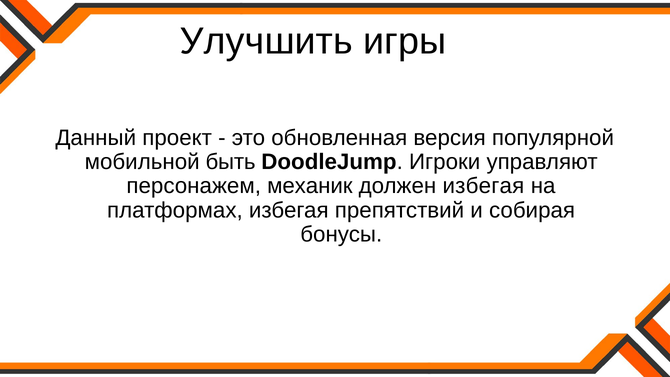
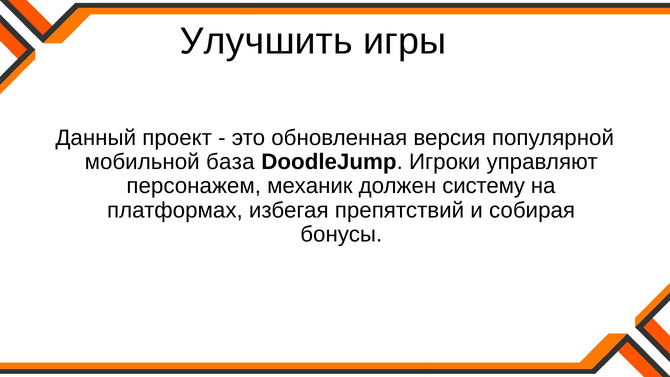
быть: быть -> база
должен избегая: избегая -> систему
